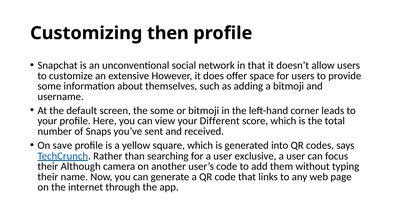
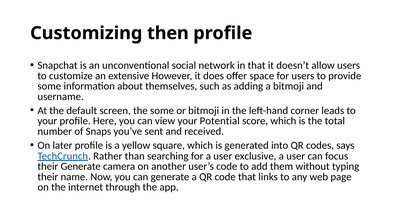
Different: Different -> Potential
save: save -> later
their Although: Although -> Generate
